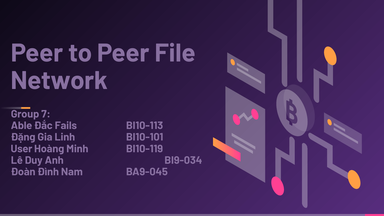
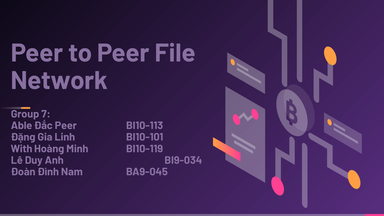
Đắc Fails: Fails -> Peer
User: User -> With
